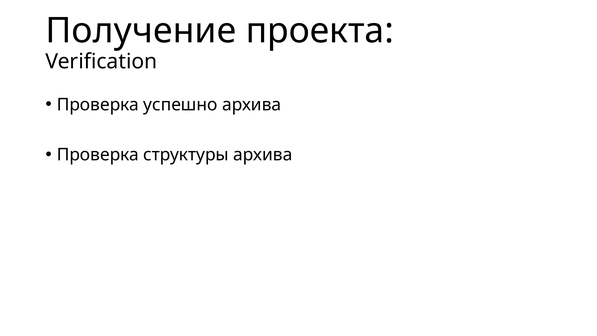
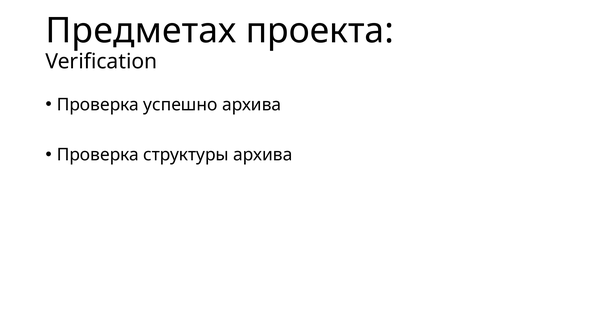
Получение: Получение -> Предметах
